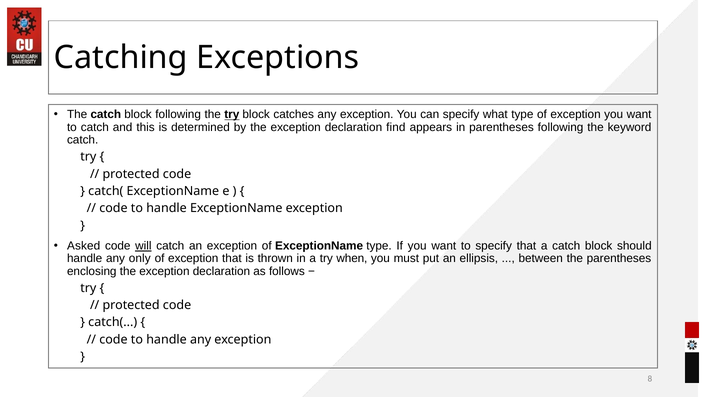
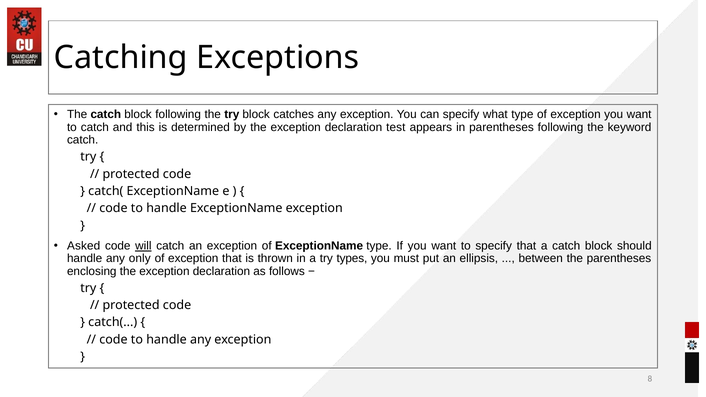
try at (232, 115) underline: present -> none
find: find -> test
when: when -> types
